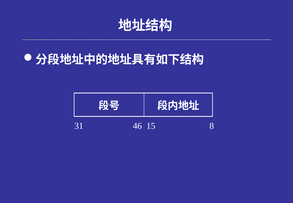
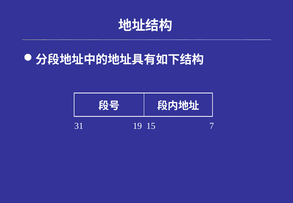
46: 46 -> 19
8: 8 -> 7
